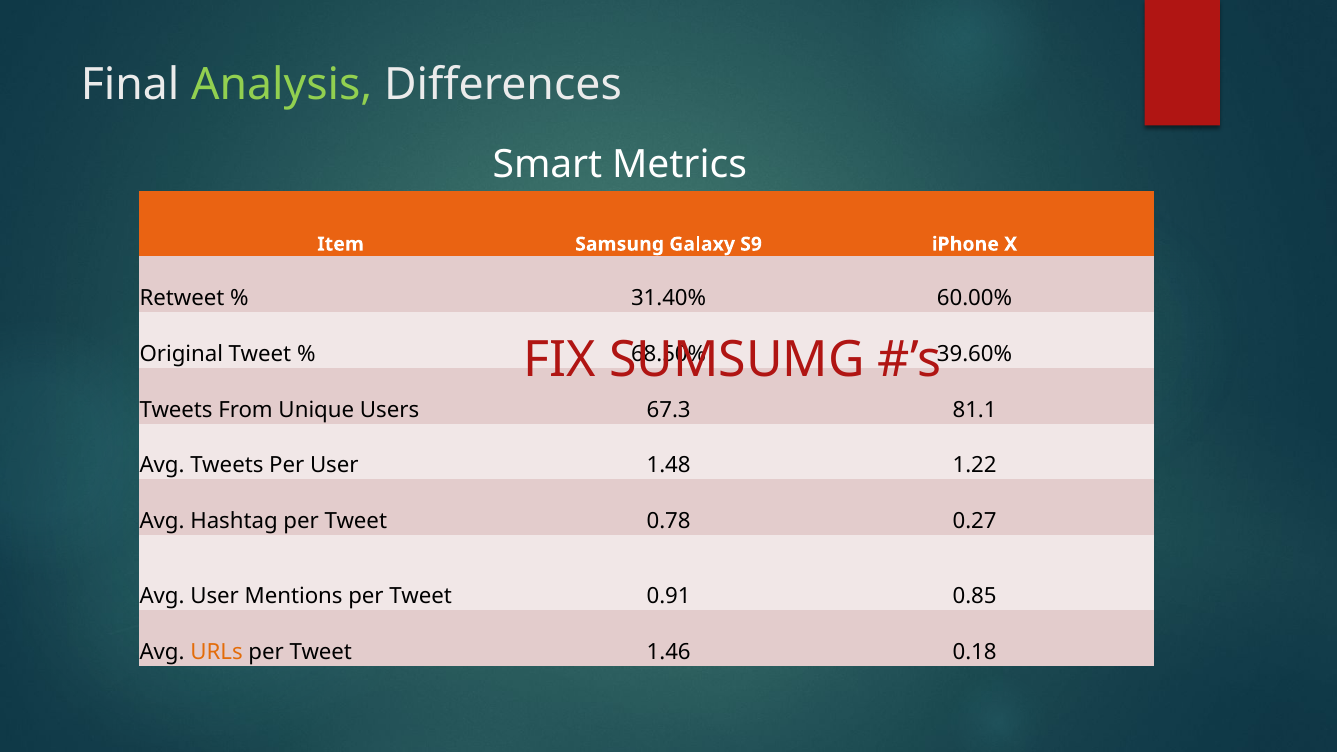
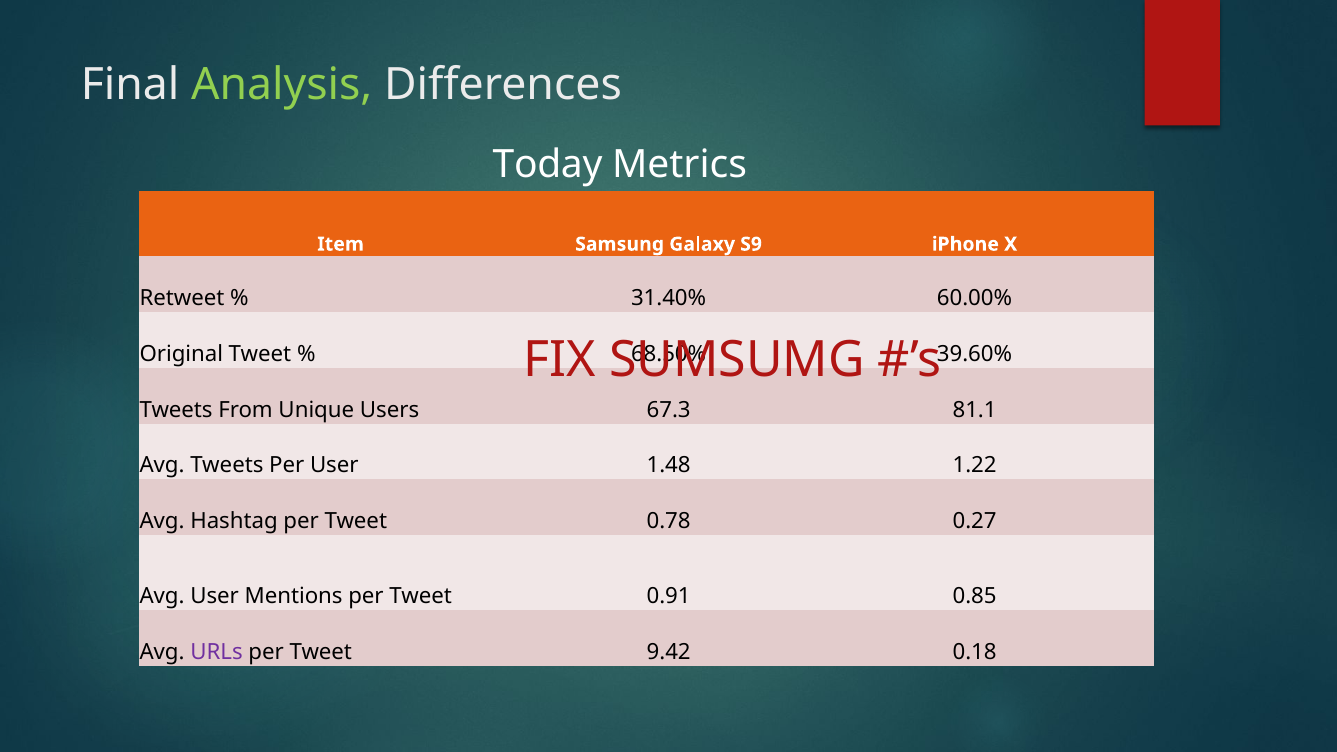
Smart: Smart -> Today
URLs colour: orange -> purple
1.46: 1.46 -> 9.42
